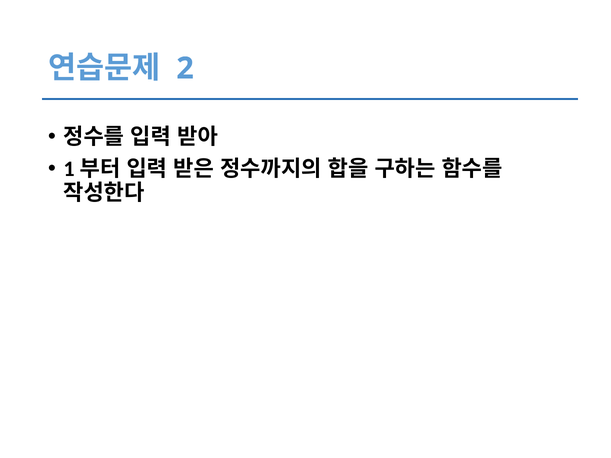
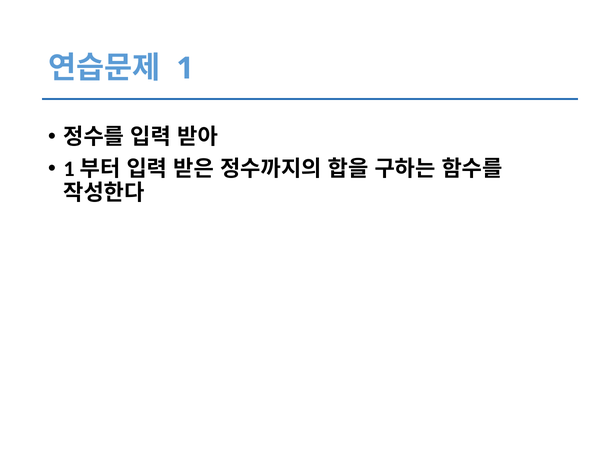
2: 2 -> 1
